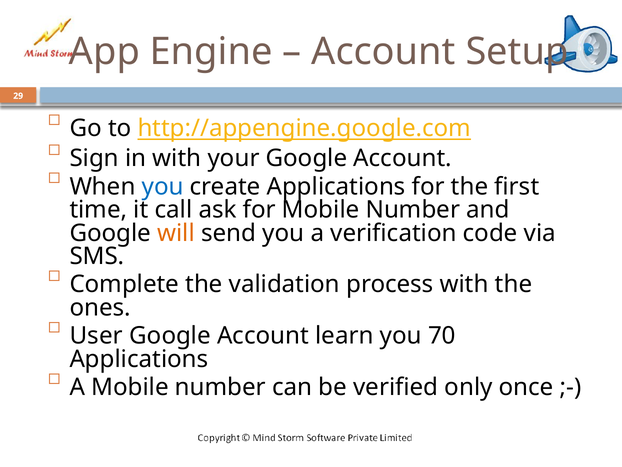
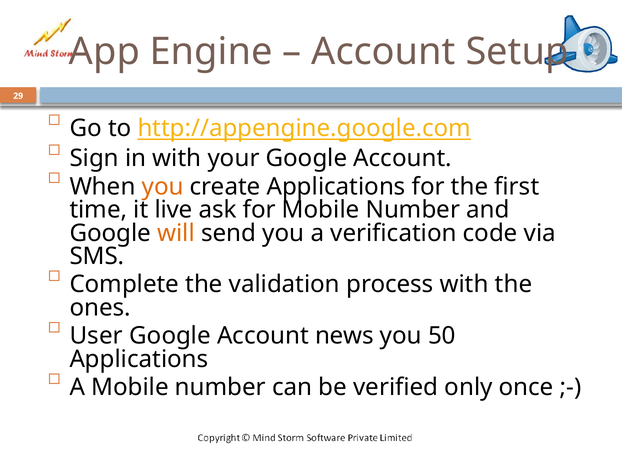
you at (163, 186) colour: blue -> orange
call: call -> live
learn: learn -> news
70: 70 -> 50
